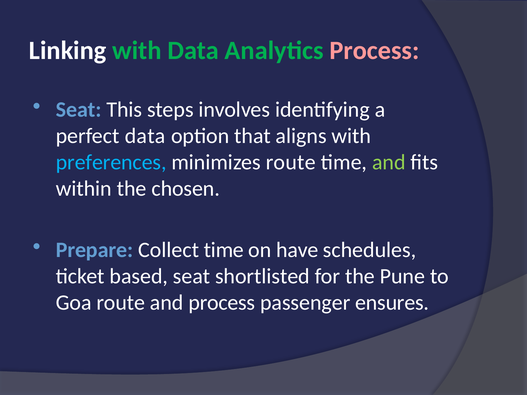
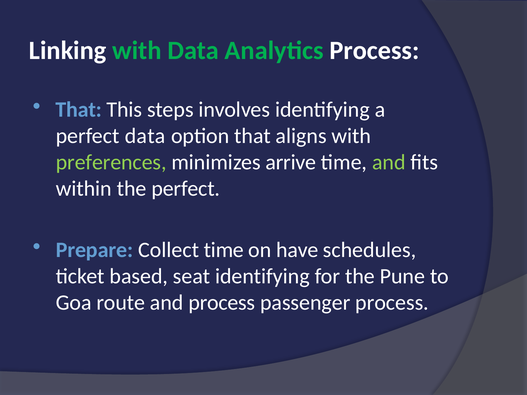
Process at (374, 51) colour: pink -> white
Seat at (79, 110): Seat -> That
preferences colour: light blue -> light green
minimizes route: route -> arrive
the chosen: chosen -> perfect
seat shortlisted: shortlisted -> identifying
passenger ensures: ensures -> process
